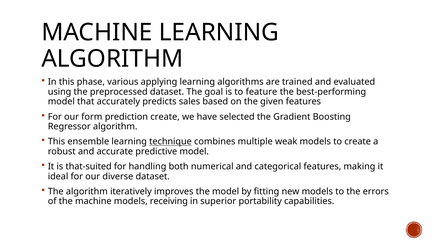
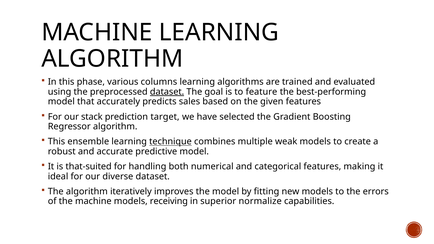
applying: applying -> columns
dataset at (167, 92) underline: none -> present
form: form -> stack
prediction create: create -> target
portability: portability -> normalize
